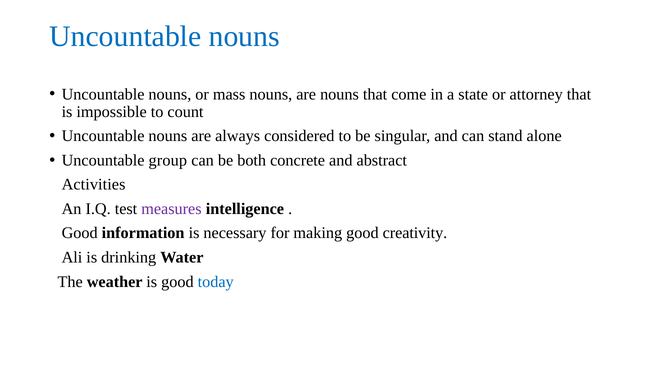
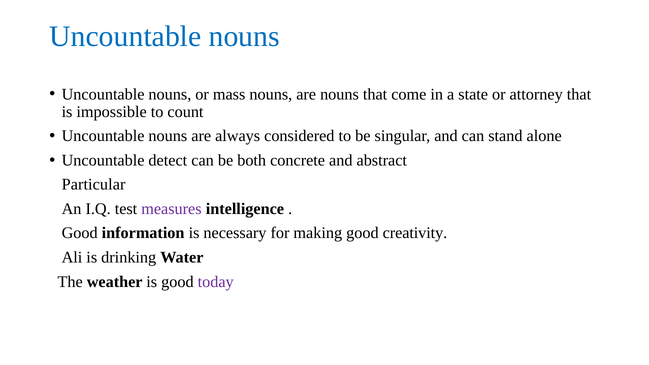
group: group -> detect
Activities: Activities -> Particular
today colour: blue -> purple
